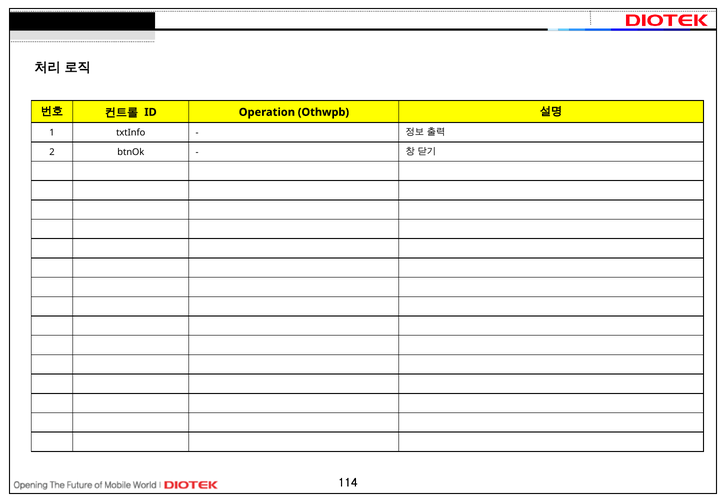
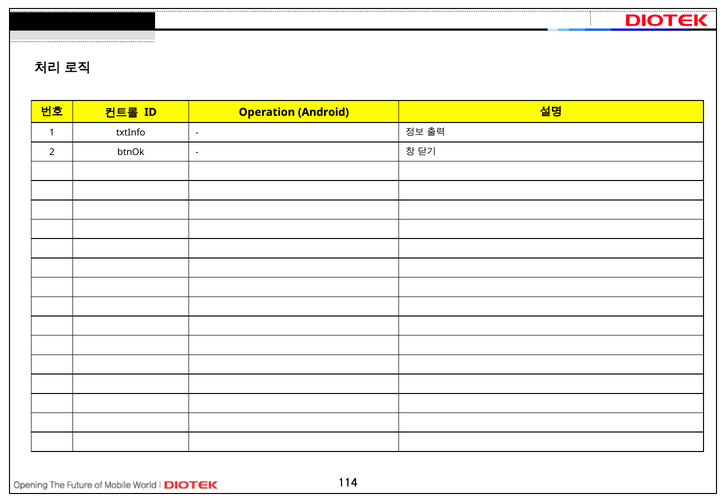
Othwpb: Othwpb -> Android
